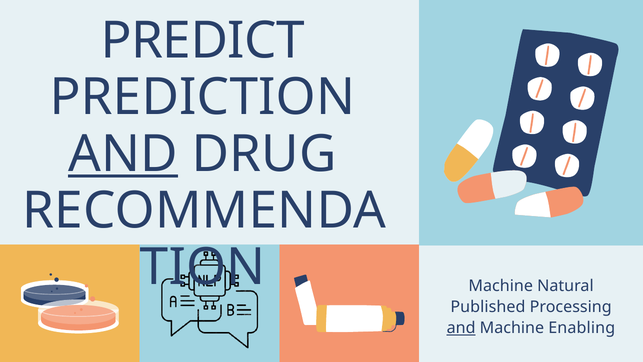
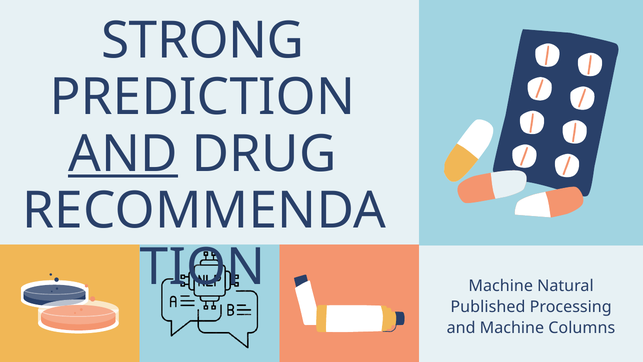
PREDICT: PREDICT -> STRONG
and at (461, 328) underline: present -> none
Enabling: Enabling -> Columns
